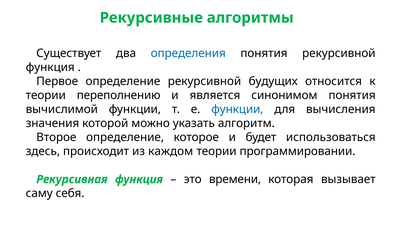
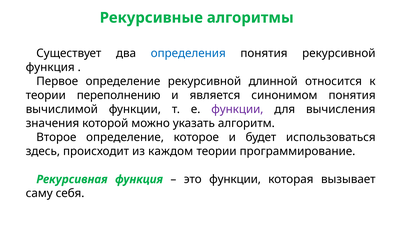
будущих: будущих -> длинной
функции at (237, 109) colour: blue -> purple
программировании: программировании -> программирование
это времени: времени -> функции
